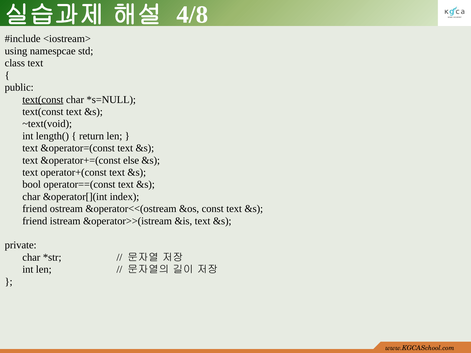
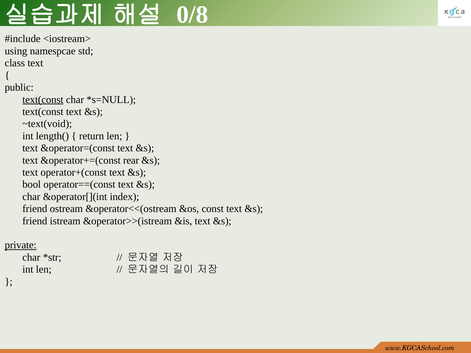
4/8: 4/8 -> 0/8
else: else -> rear
private underline: none -> present
